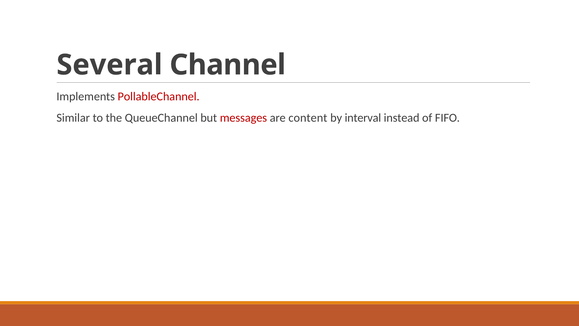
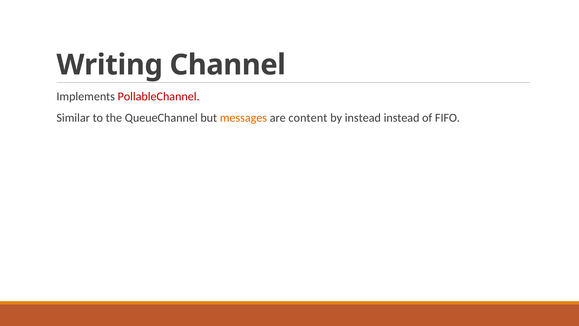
Several: Several -> Writing
messages colour: red -> orange
by interval: interval -> instead
